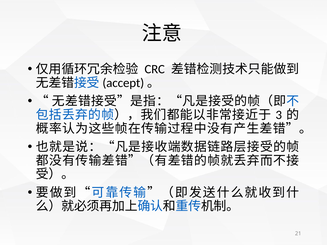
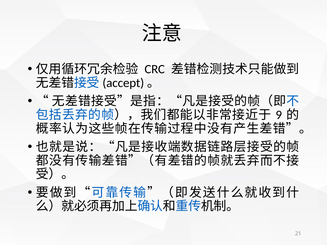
3: 3 -> 9
